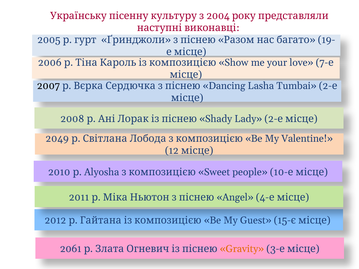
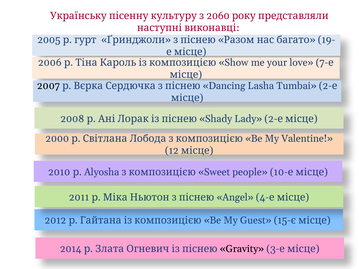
2004: 2004 -> 2060
2049: 2049 -> 2000
2061: 2061 -> 2014
Gravity colour: orange -> black
